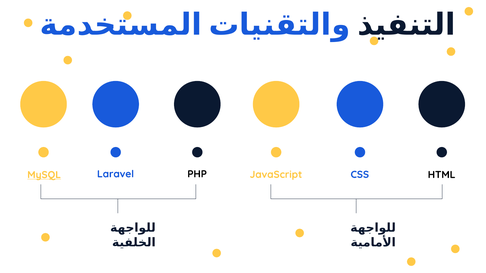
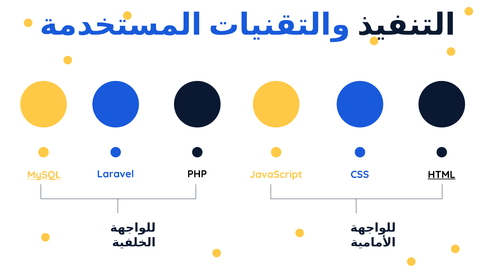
HTML underline: none -> present
